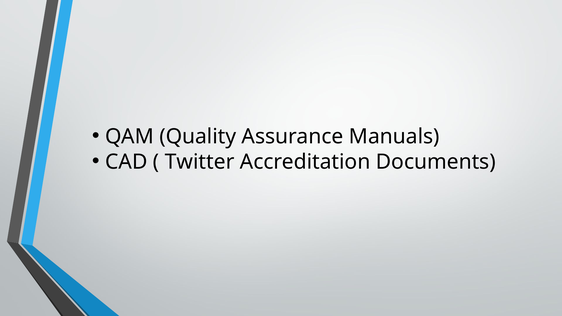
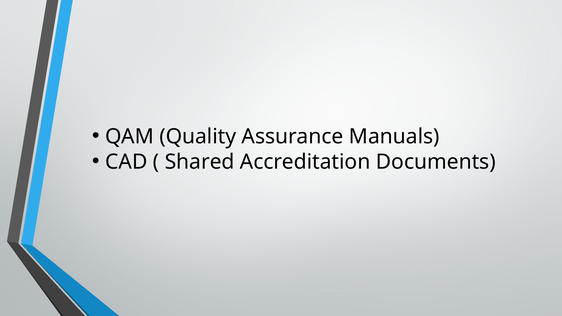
Twitter: Twitter -> Shared
